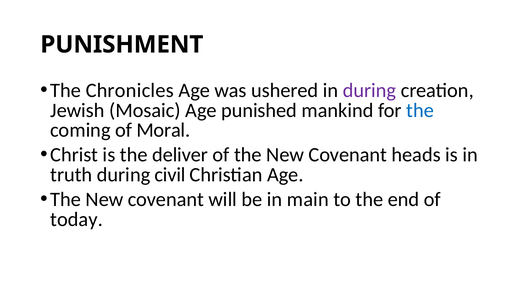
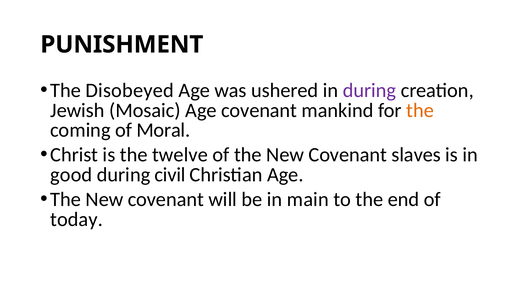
Chronicles: Chronicles -> Disobeyed
Age punished: punished -> covenant
the at (420, 110) colour: blue -> orange
deliver: deliver -> twelve
heads: heads -> slaves
truth: truth -> good
